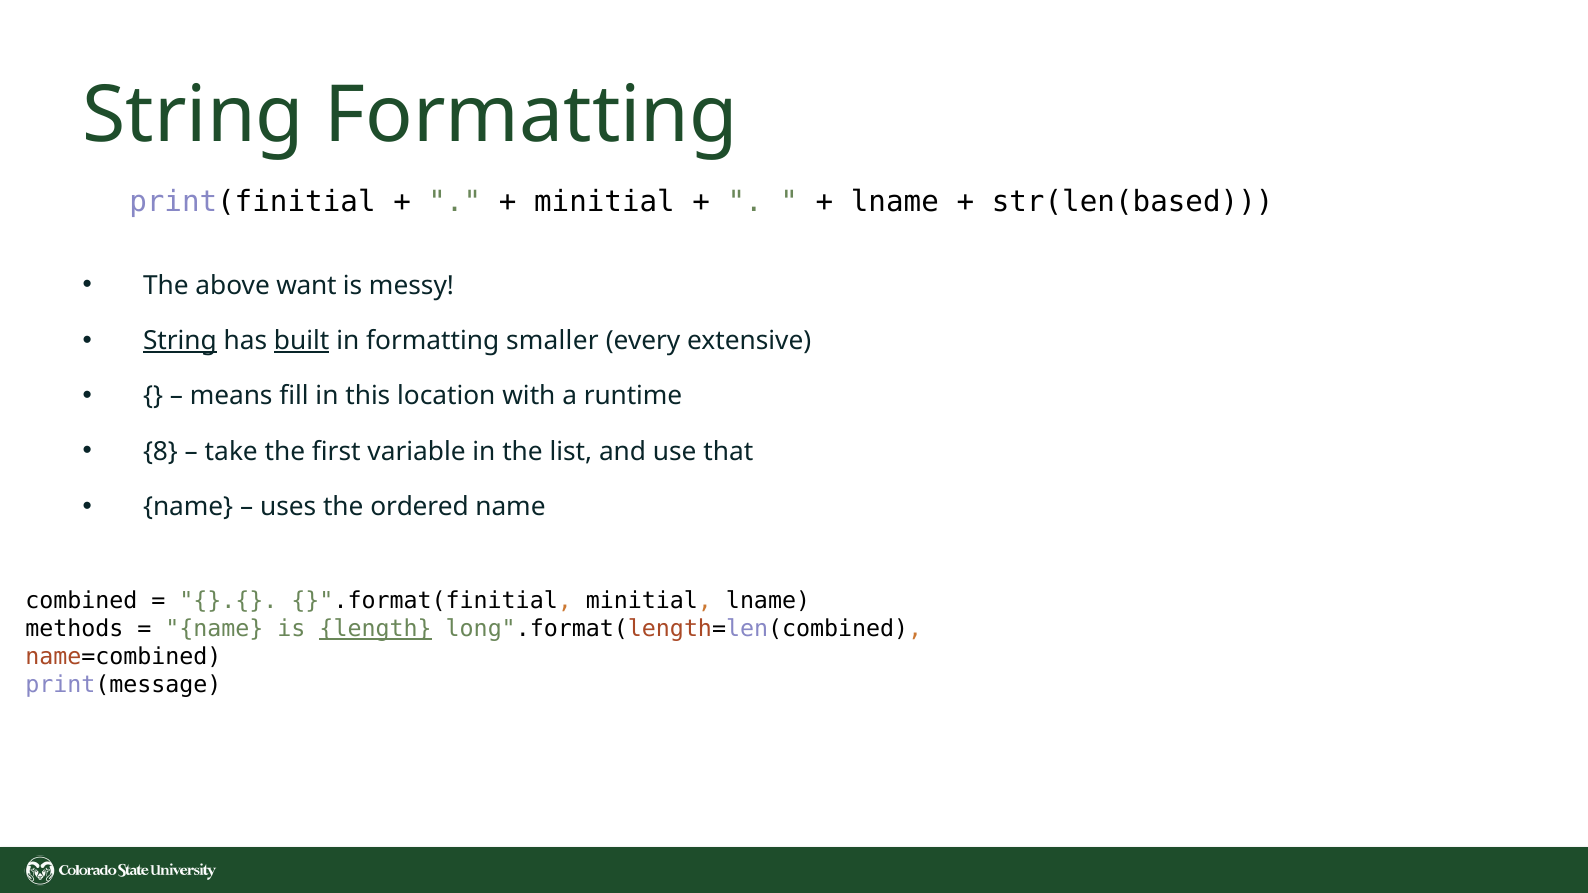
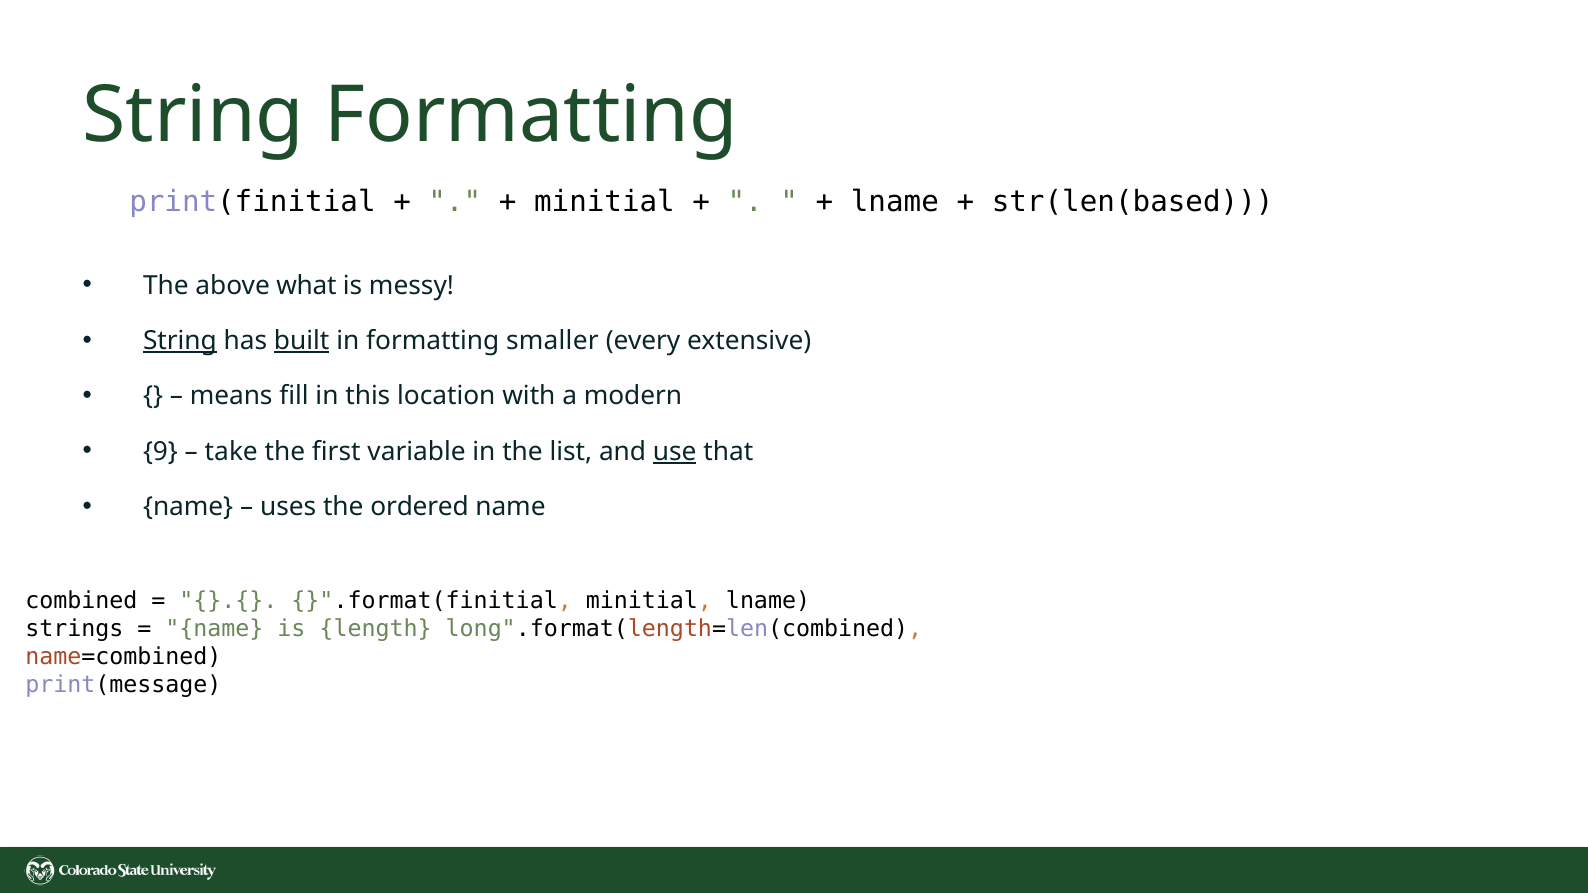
want: want -> what
runtime: runtime -> modern
8: 8 -> 9
use underline: none -> present
methods: methods -> strings
length underline: present -> none
